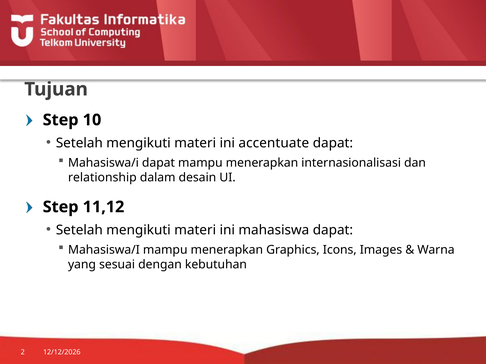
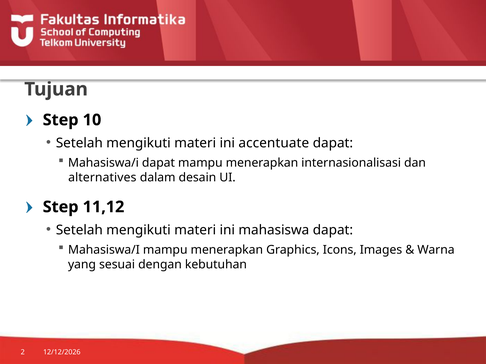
relationship: relationship -> alternatives
